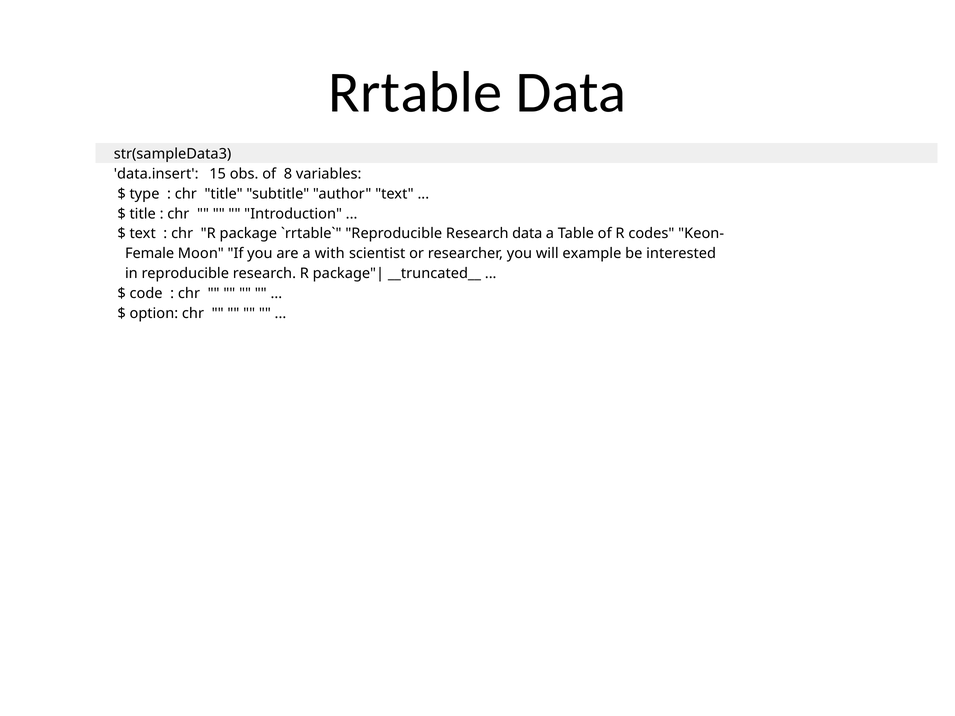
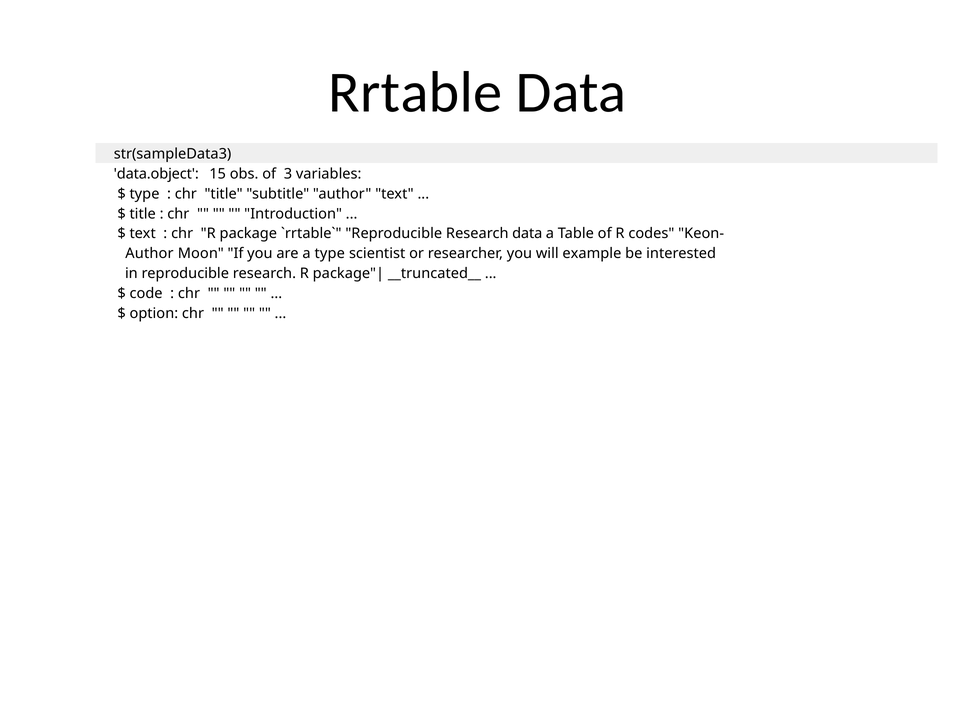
data.insert: data.insert -> data.object
8: 8 -> 3
Female at (150, 254): Female -> Author
a with: with -> type
